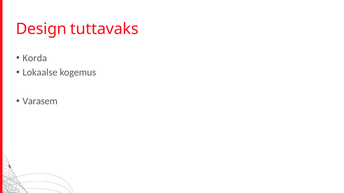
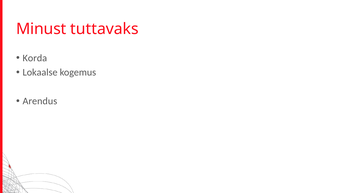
Design: Design -> Minust
Varasem: Varasem -> Arendus
